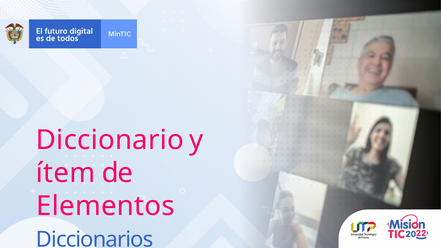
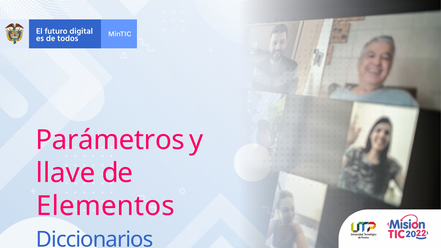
Diccionario: Diccionario -> Parámetros
ítem: ítem -> llave
